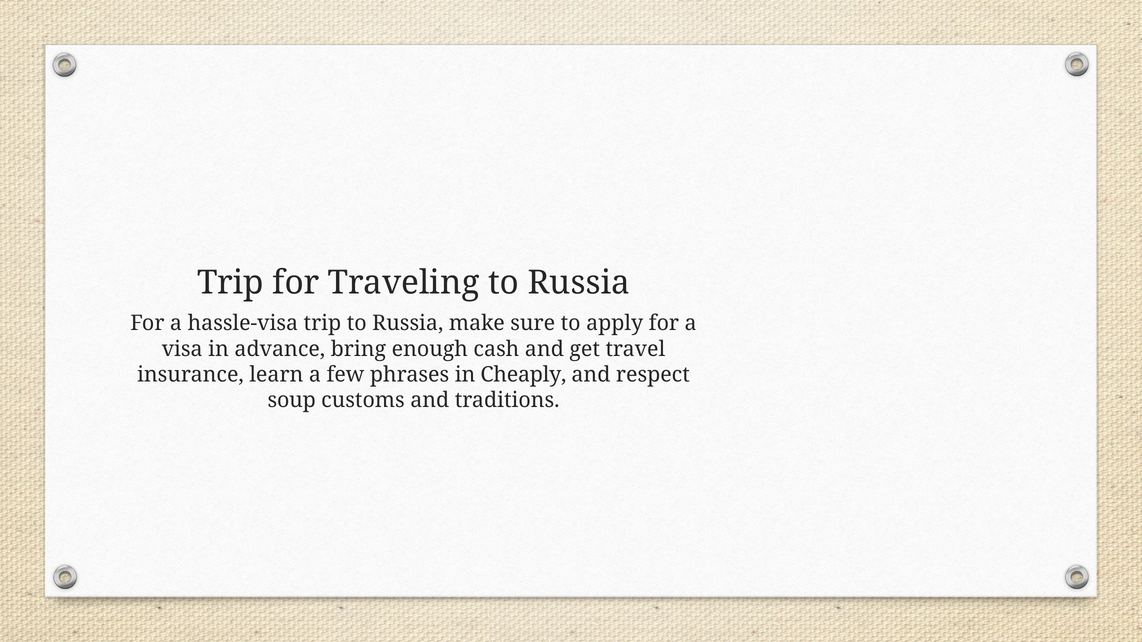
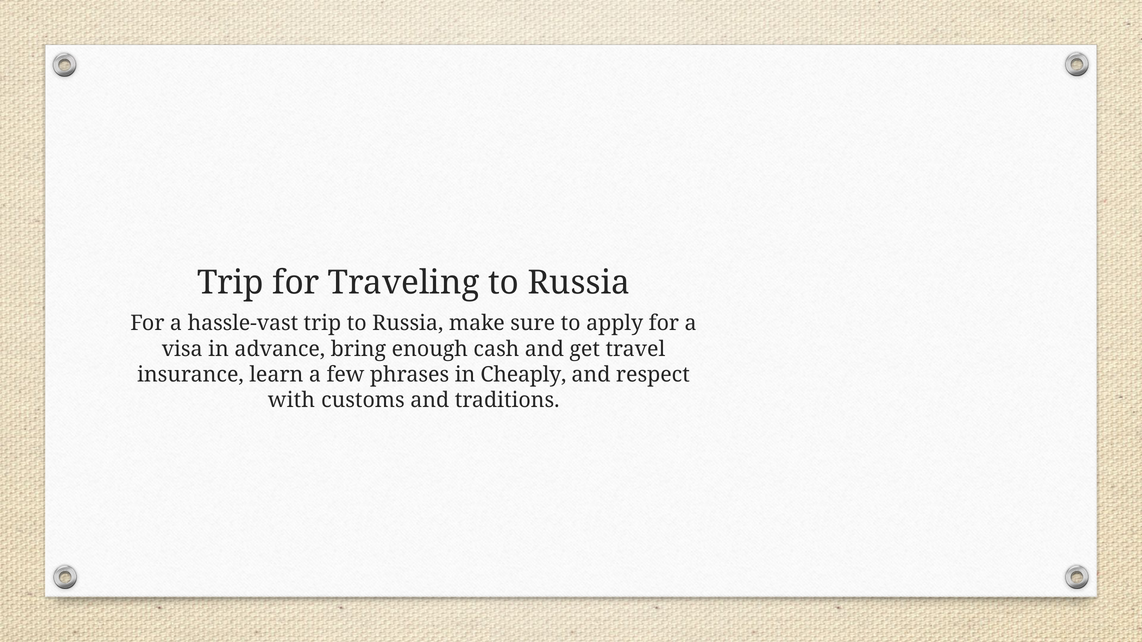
hassle-visa: hassle-visa -> hassle-vast
soup: soup -> with
